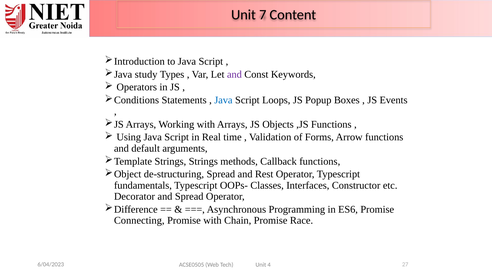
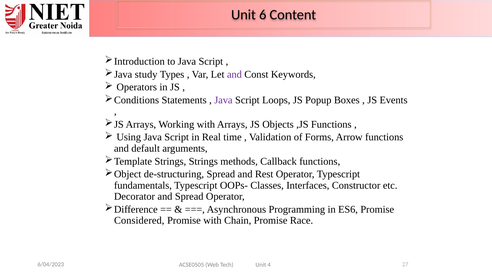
7: 7 -> 6
Java at (223, 100) colour: blue -> purple
Connecting: Connecting -> Considered
